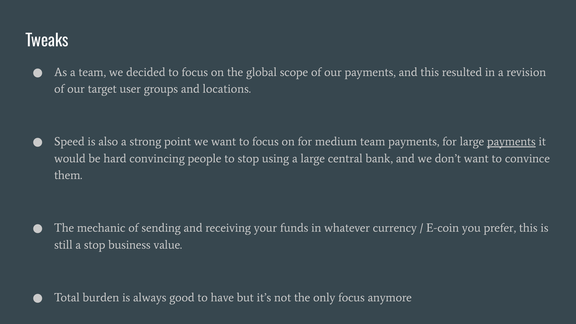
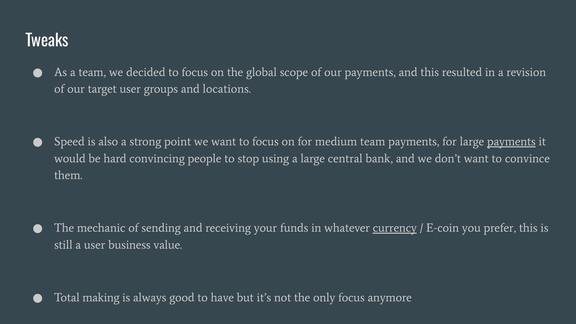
currency underline: none -> present
a stop: stop -> user
burden: burden -> making
